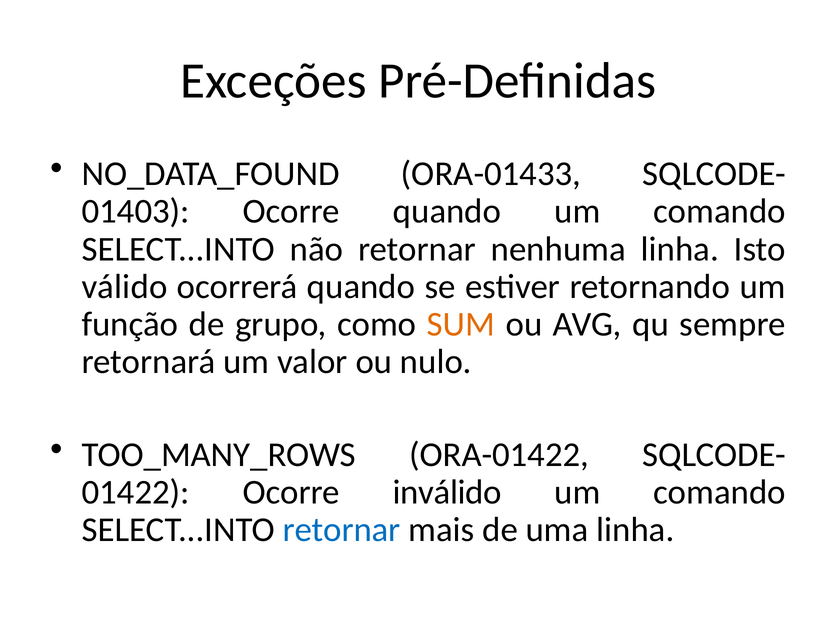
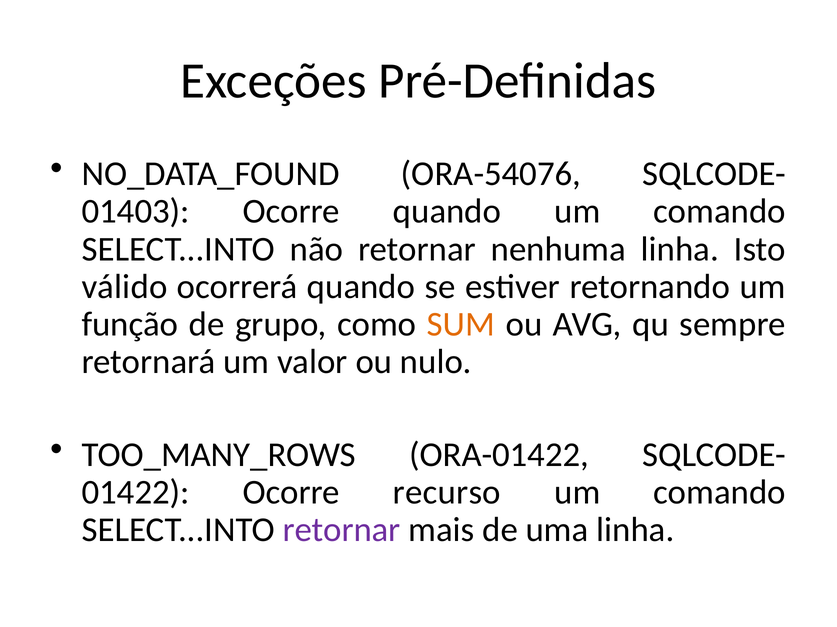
ORA-01433: ORA-01433 -> ORA-54076
inválido: inválido -> recurso
retornar at (342, 531) colour: blue -> purple
